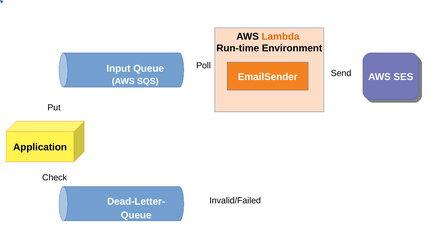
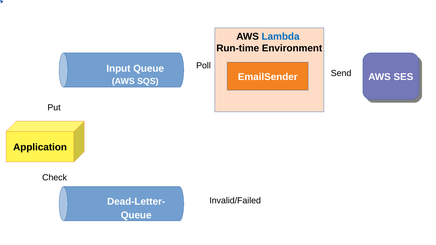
Lambda colour: orange -> blue
